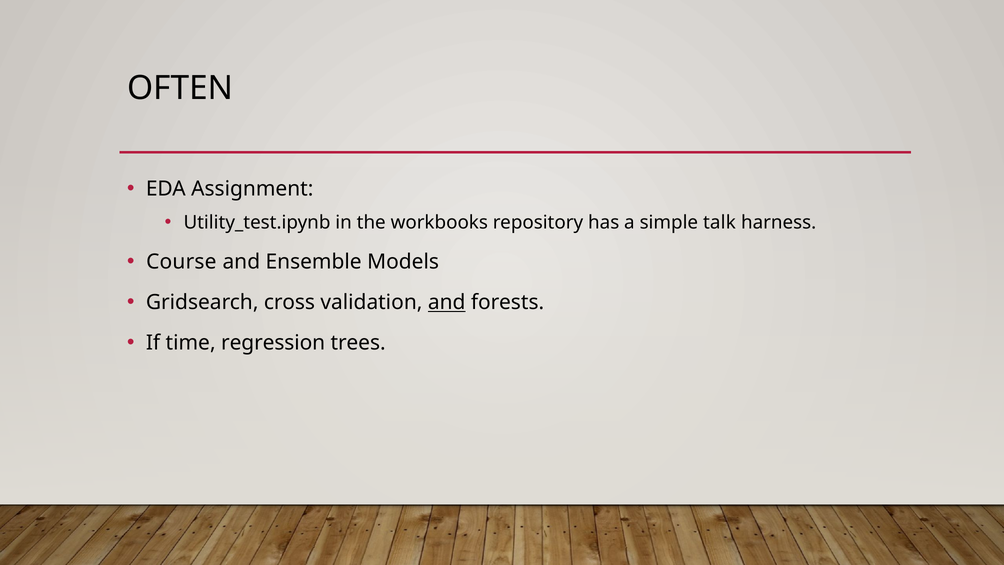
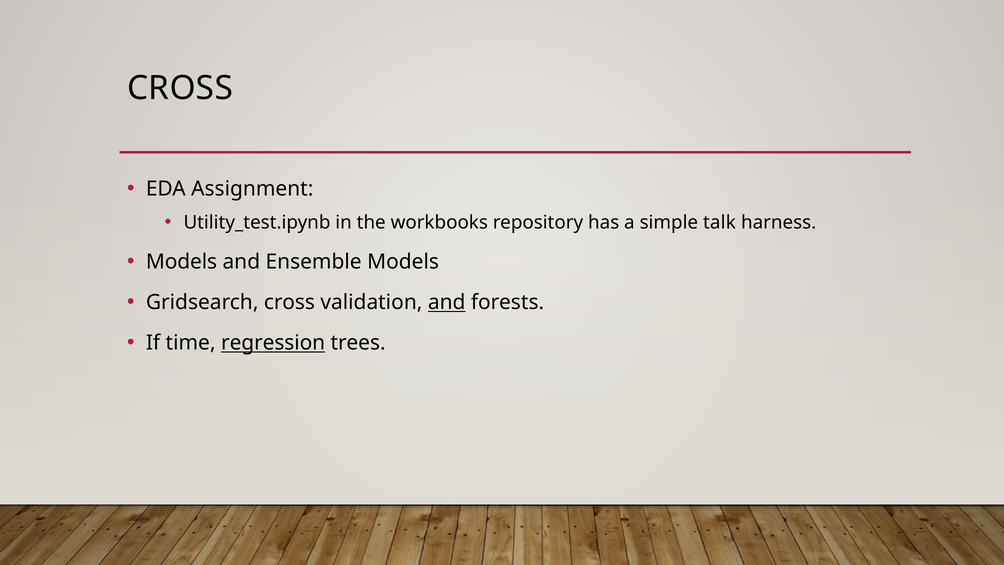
OFTEN at (180, 88): OFTEN -> CROSS
Course at (181, 262): Course -> Models
regression underline: none -> present
